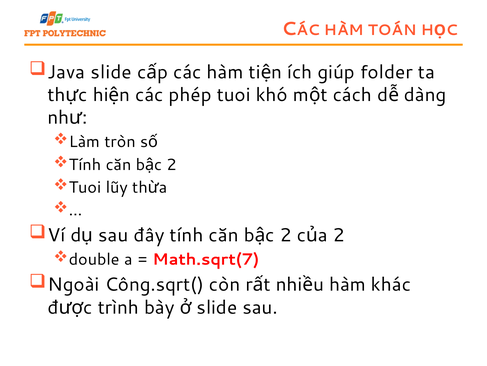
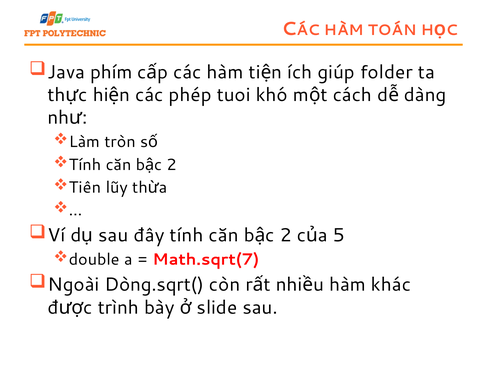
Java slide: slide -> phím
Tuoi at (85, 187): Tuoi -> Tiên
a 2: 2 -> 5
Công.sqrt(: Công.sqrt( -> Dòng.sqrt(
